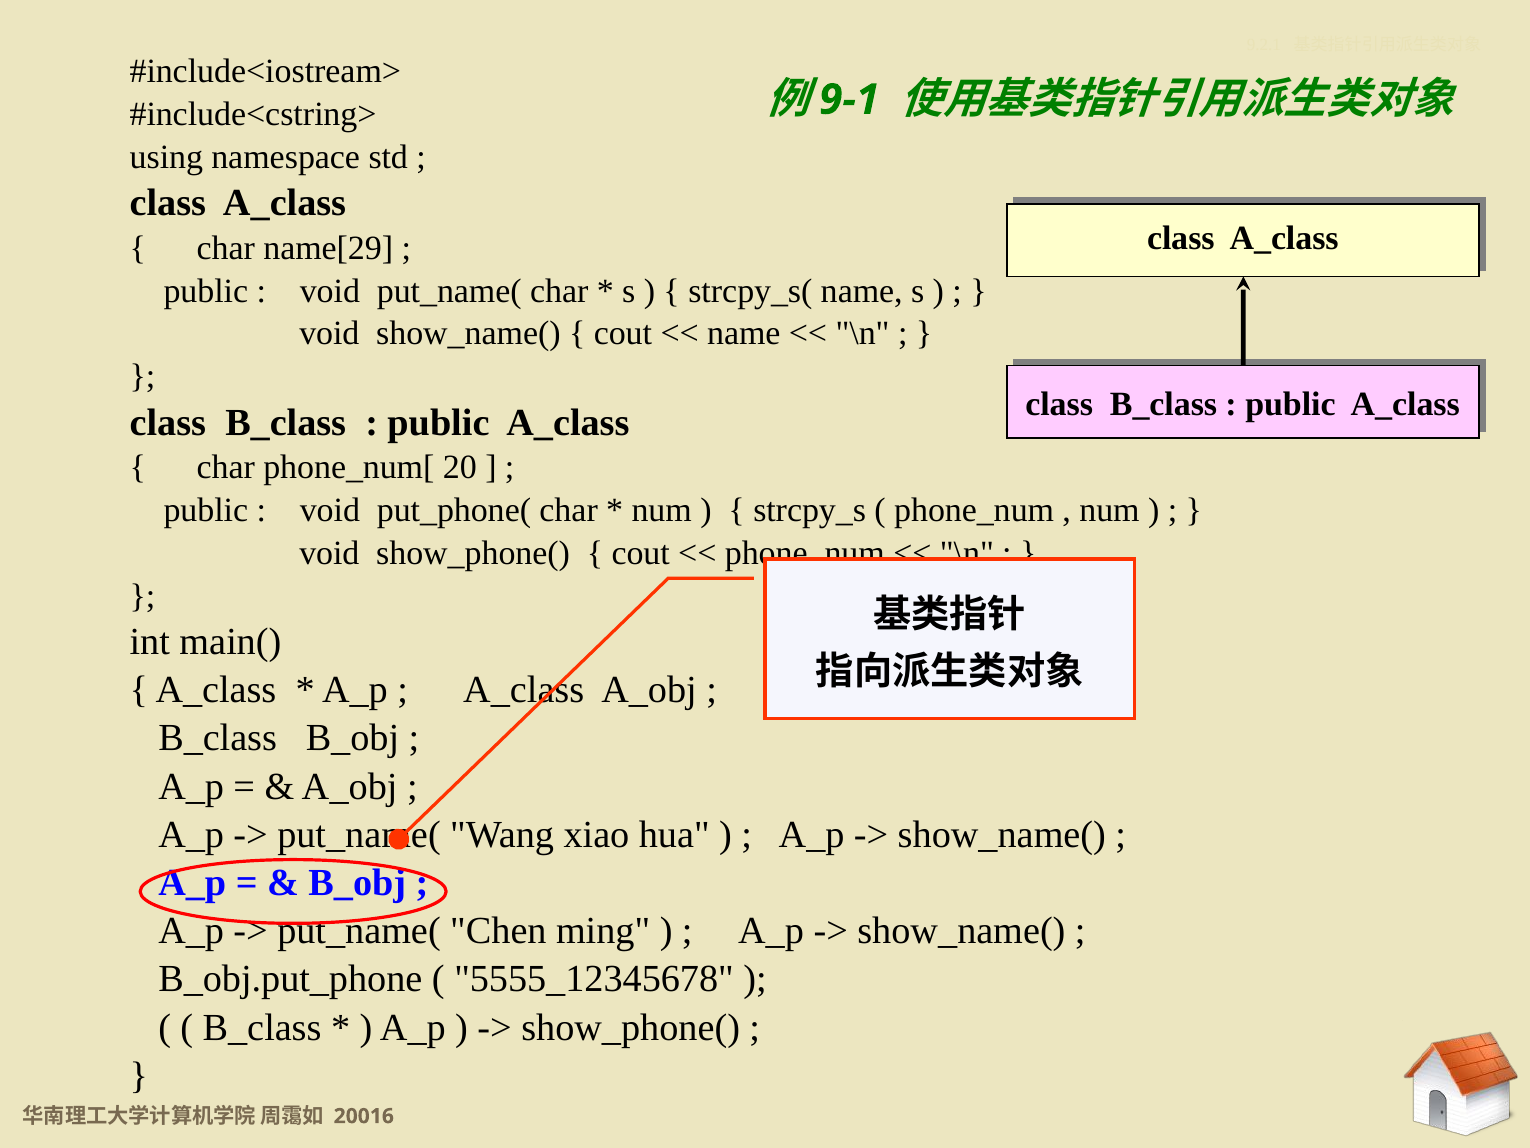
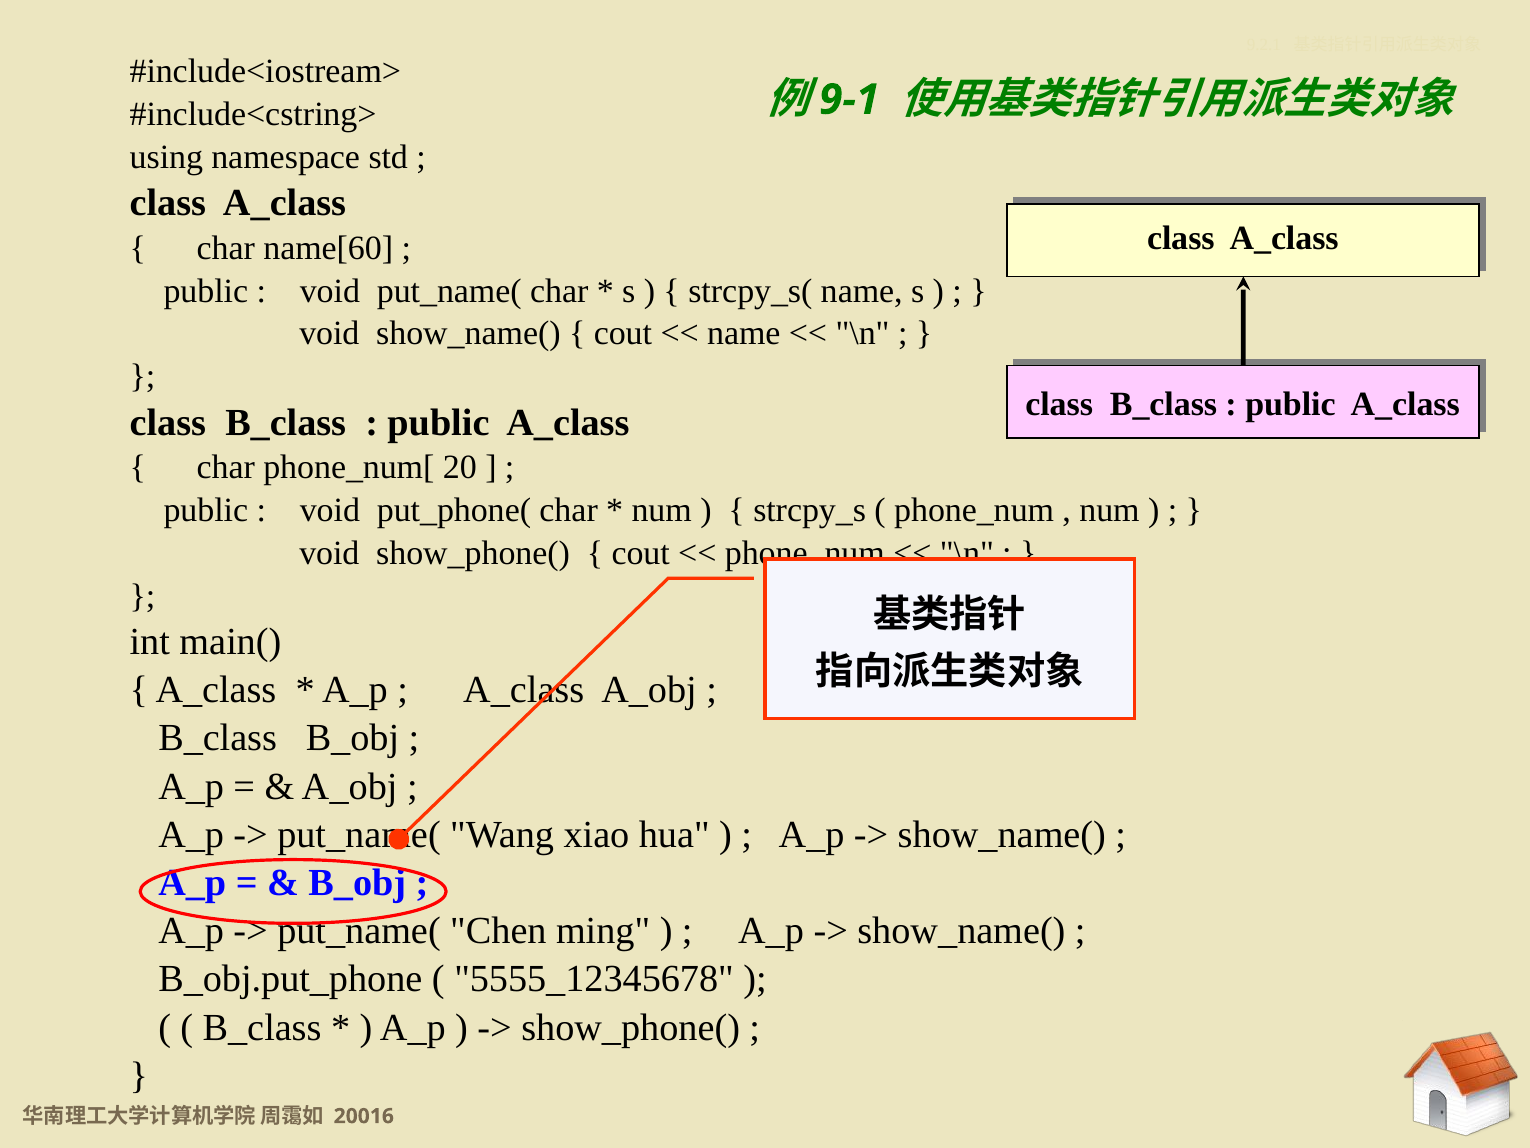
name[29: name[29 -> name[60
